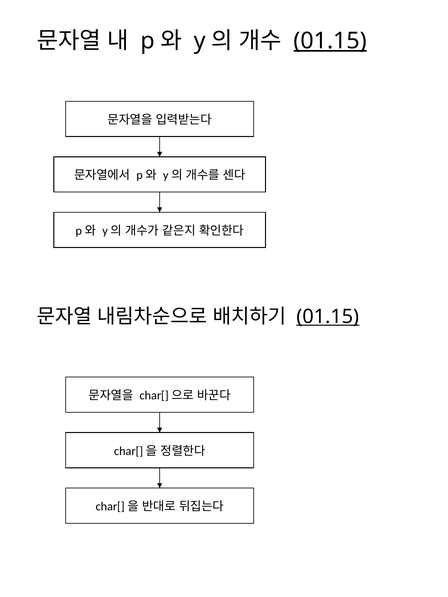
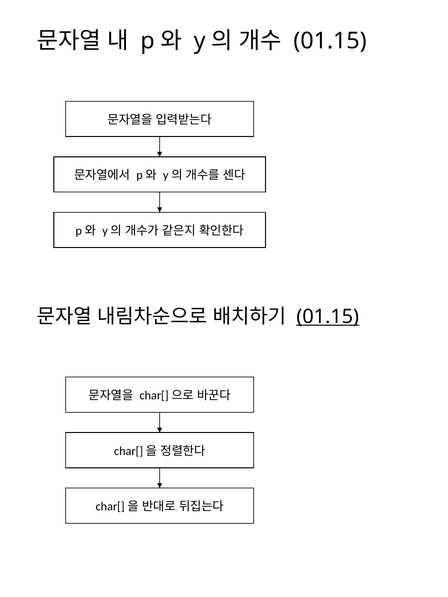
01.15 at (330, 41) underline: present -> none
